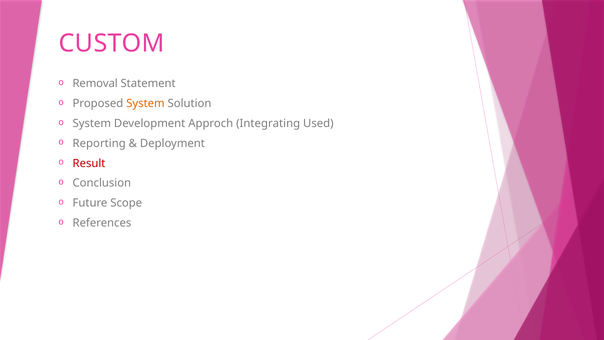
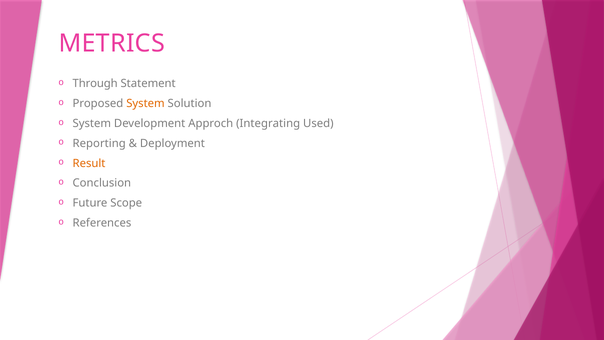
CUSTOM: CUSTOM -> METRICS
Removal: Removal -> Through
Result colour: red -> orange
